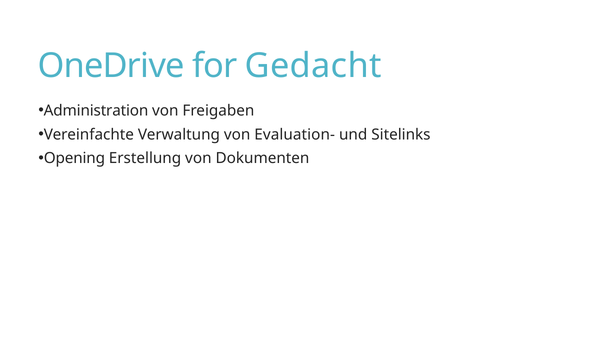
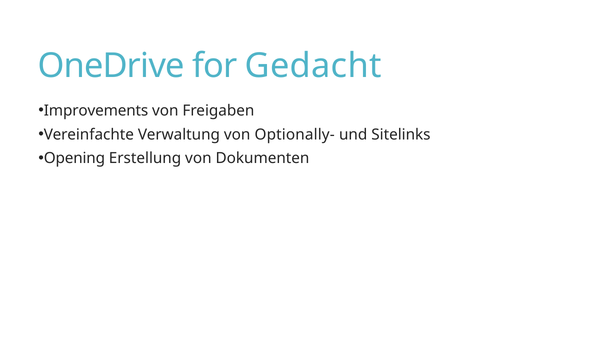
Administration: Administration -> Improvements
Evaluation-: Evaluation- -> Optionally-
